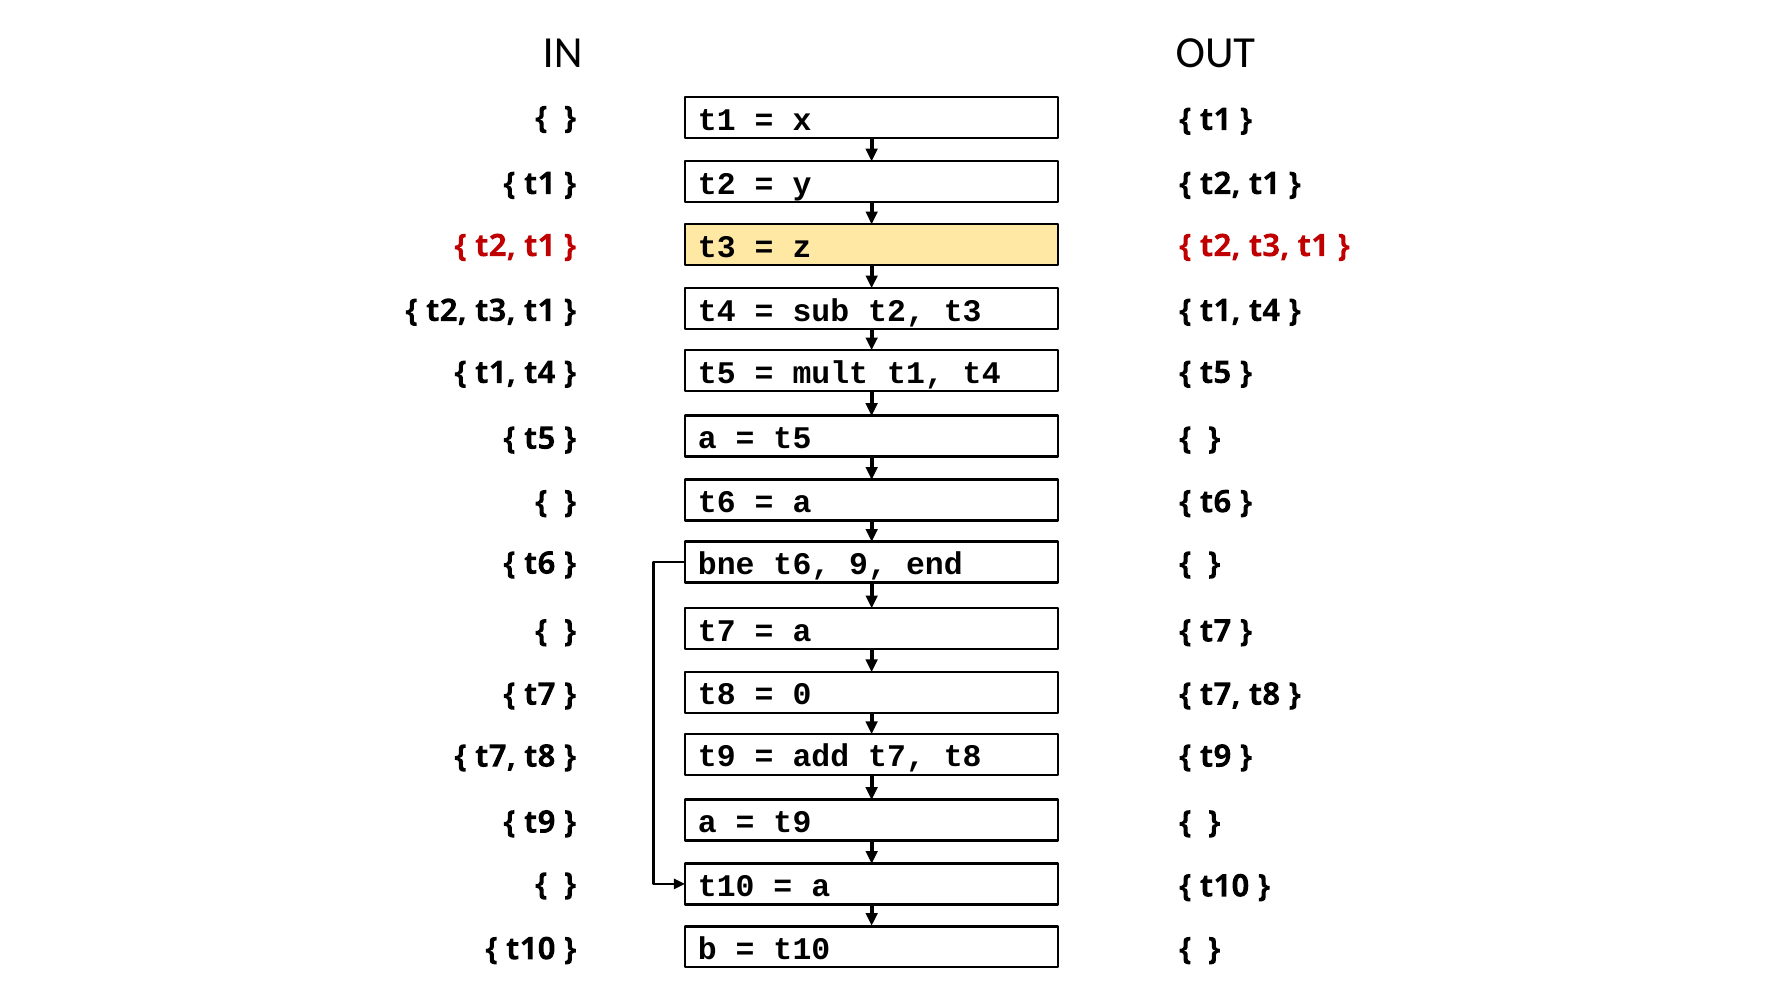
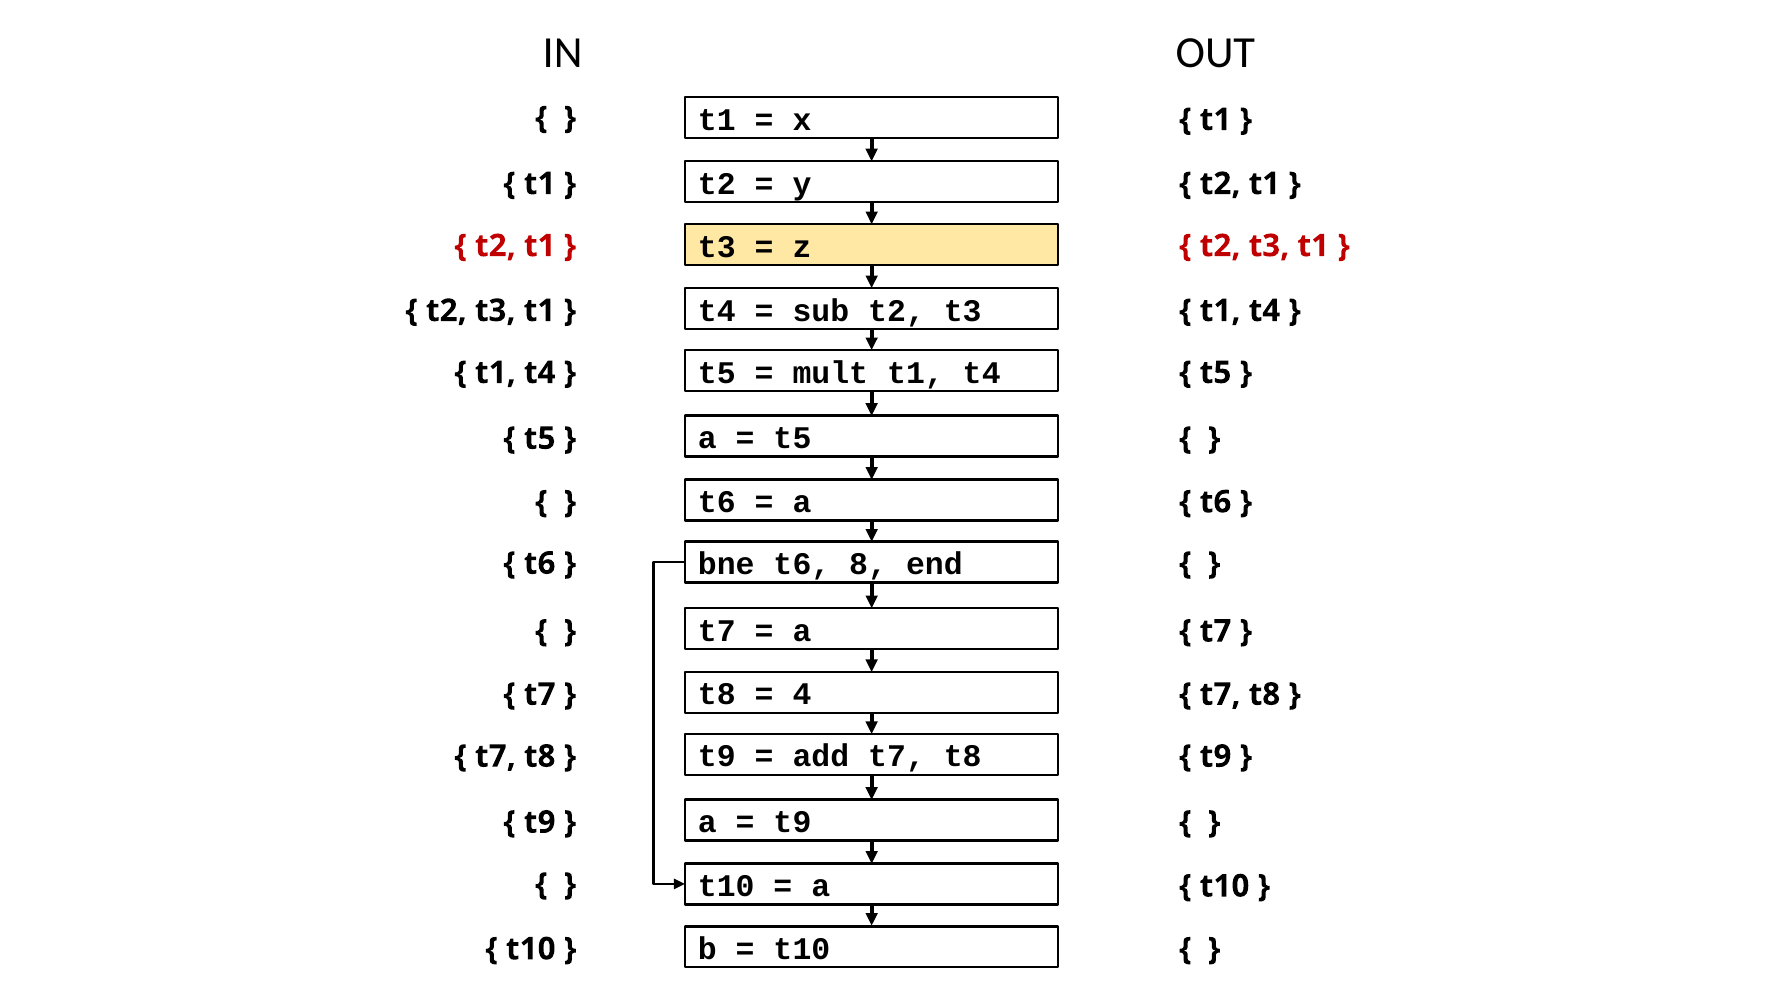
9: 9 -> 8
0: 0 -> 4
